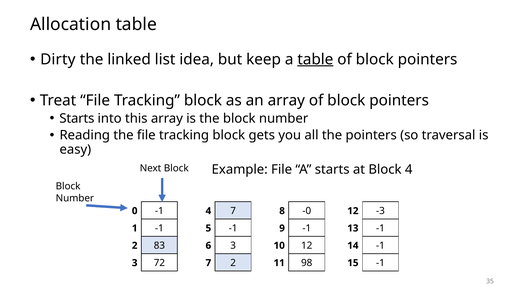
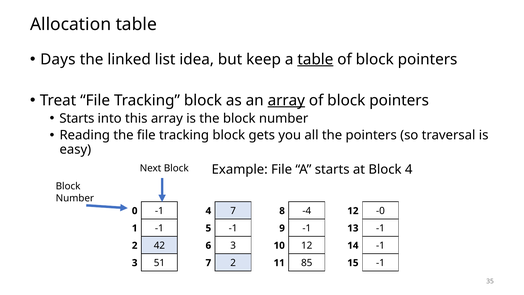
Dirty: Dirty -> Days
array at (286, 100) underline: none -> present
-0: -0 -> -4
-3: -3 -> -0
83: 83 -> 42
72: 72 -> 51
98: 98 -> 85
